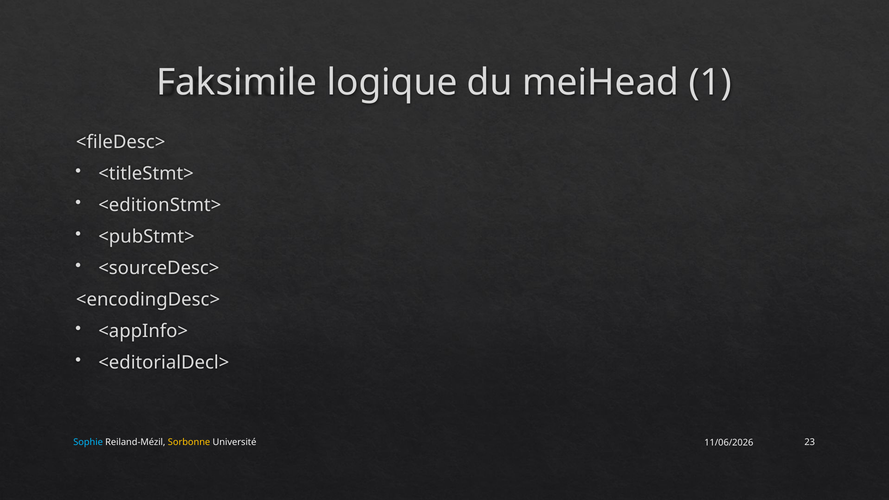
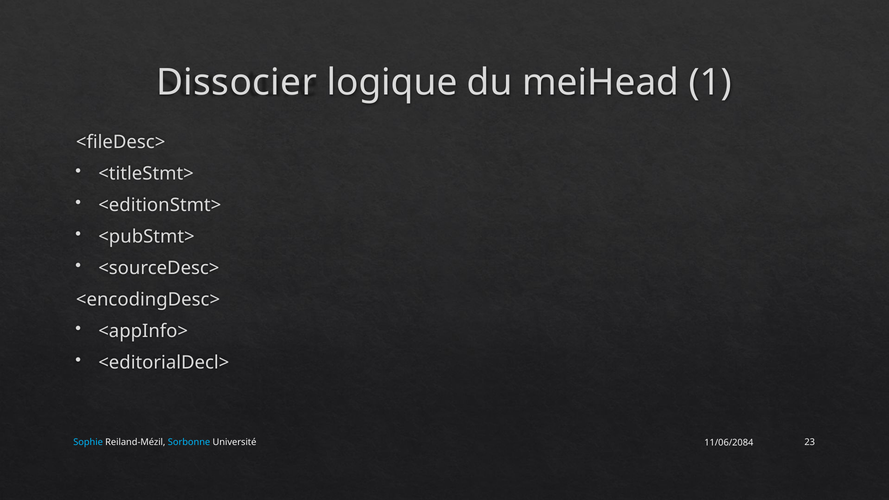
Faksimile: Faksimile -> Dissocier
Sorbonne colour: yellow -> light blue
11/06/2026: 11/06/2026 -> 11/06/2084
